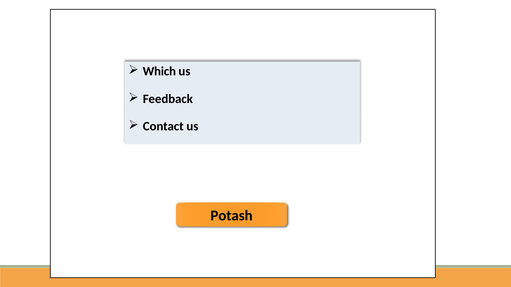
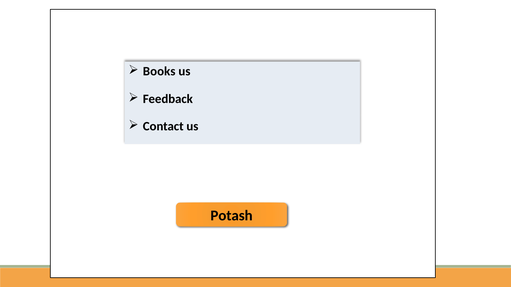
Which: Which -> Books
